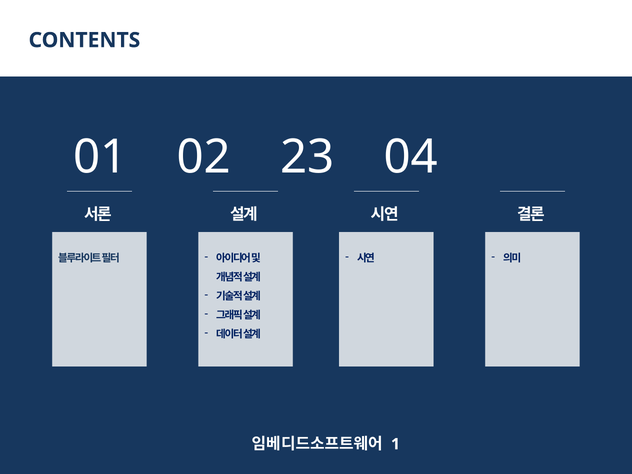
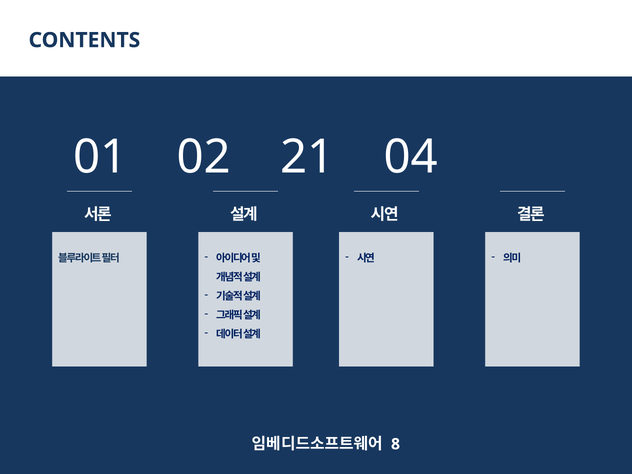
23: 23 -> 21
1: 1 -> 8
